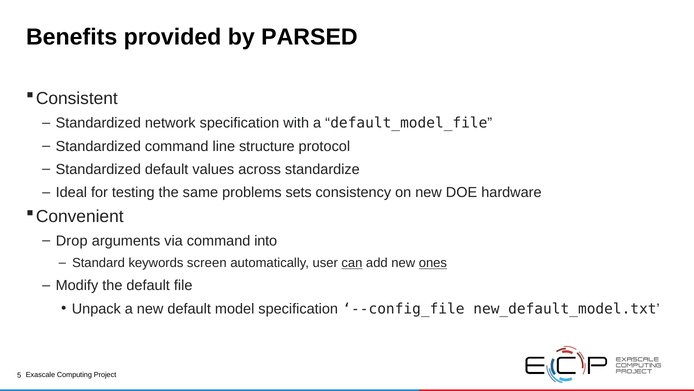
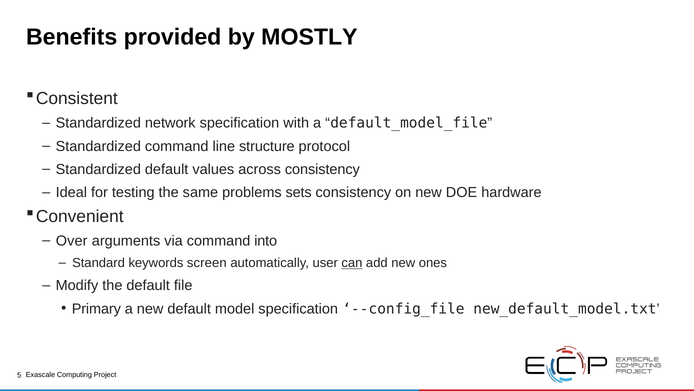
PARSED: PARSED -> MOSTLY
across standardize: standardize -> consistency
Drop: Drop -> Over
ones underline: present -> none
Unpack: Unpack -> Primary
